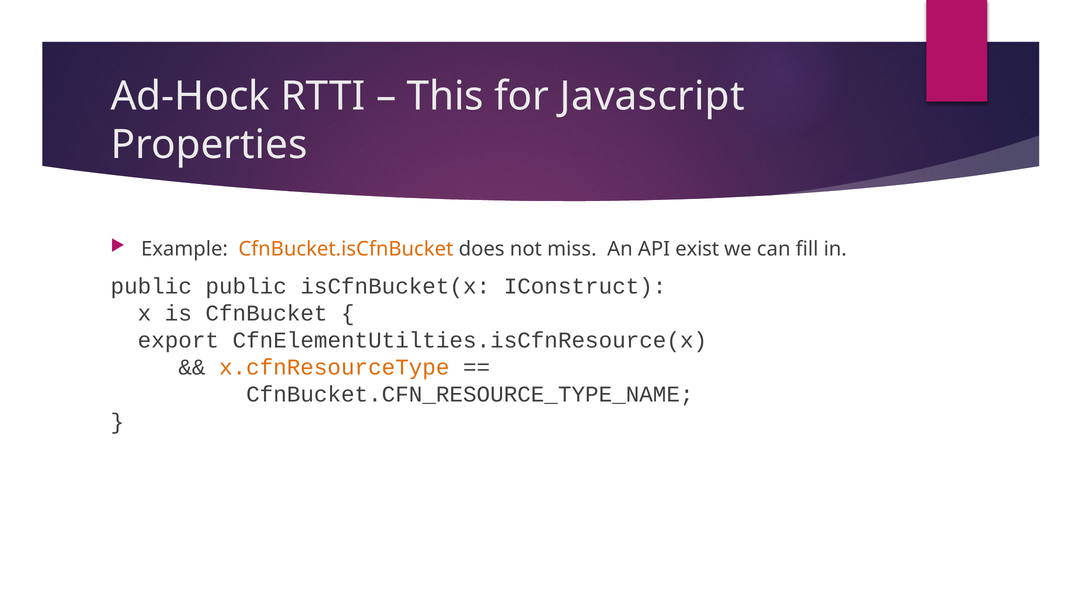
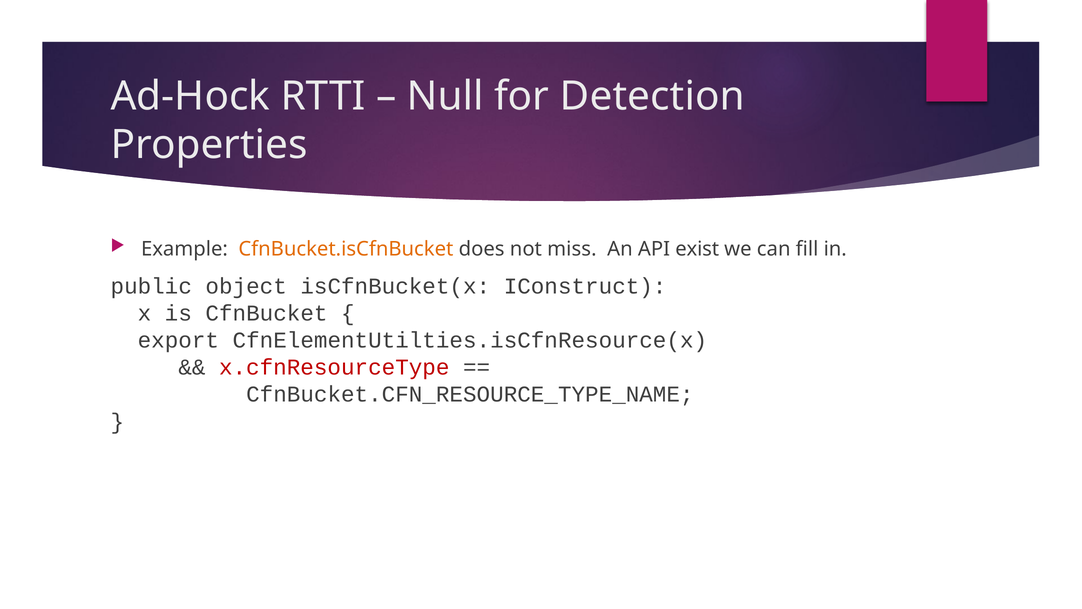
This: This -> Null
Javascript: Javascript -> Detection
public public: public -> object
x.cfnResourceType colour: orange -> red
